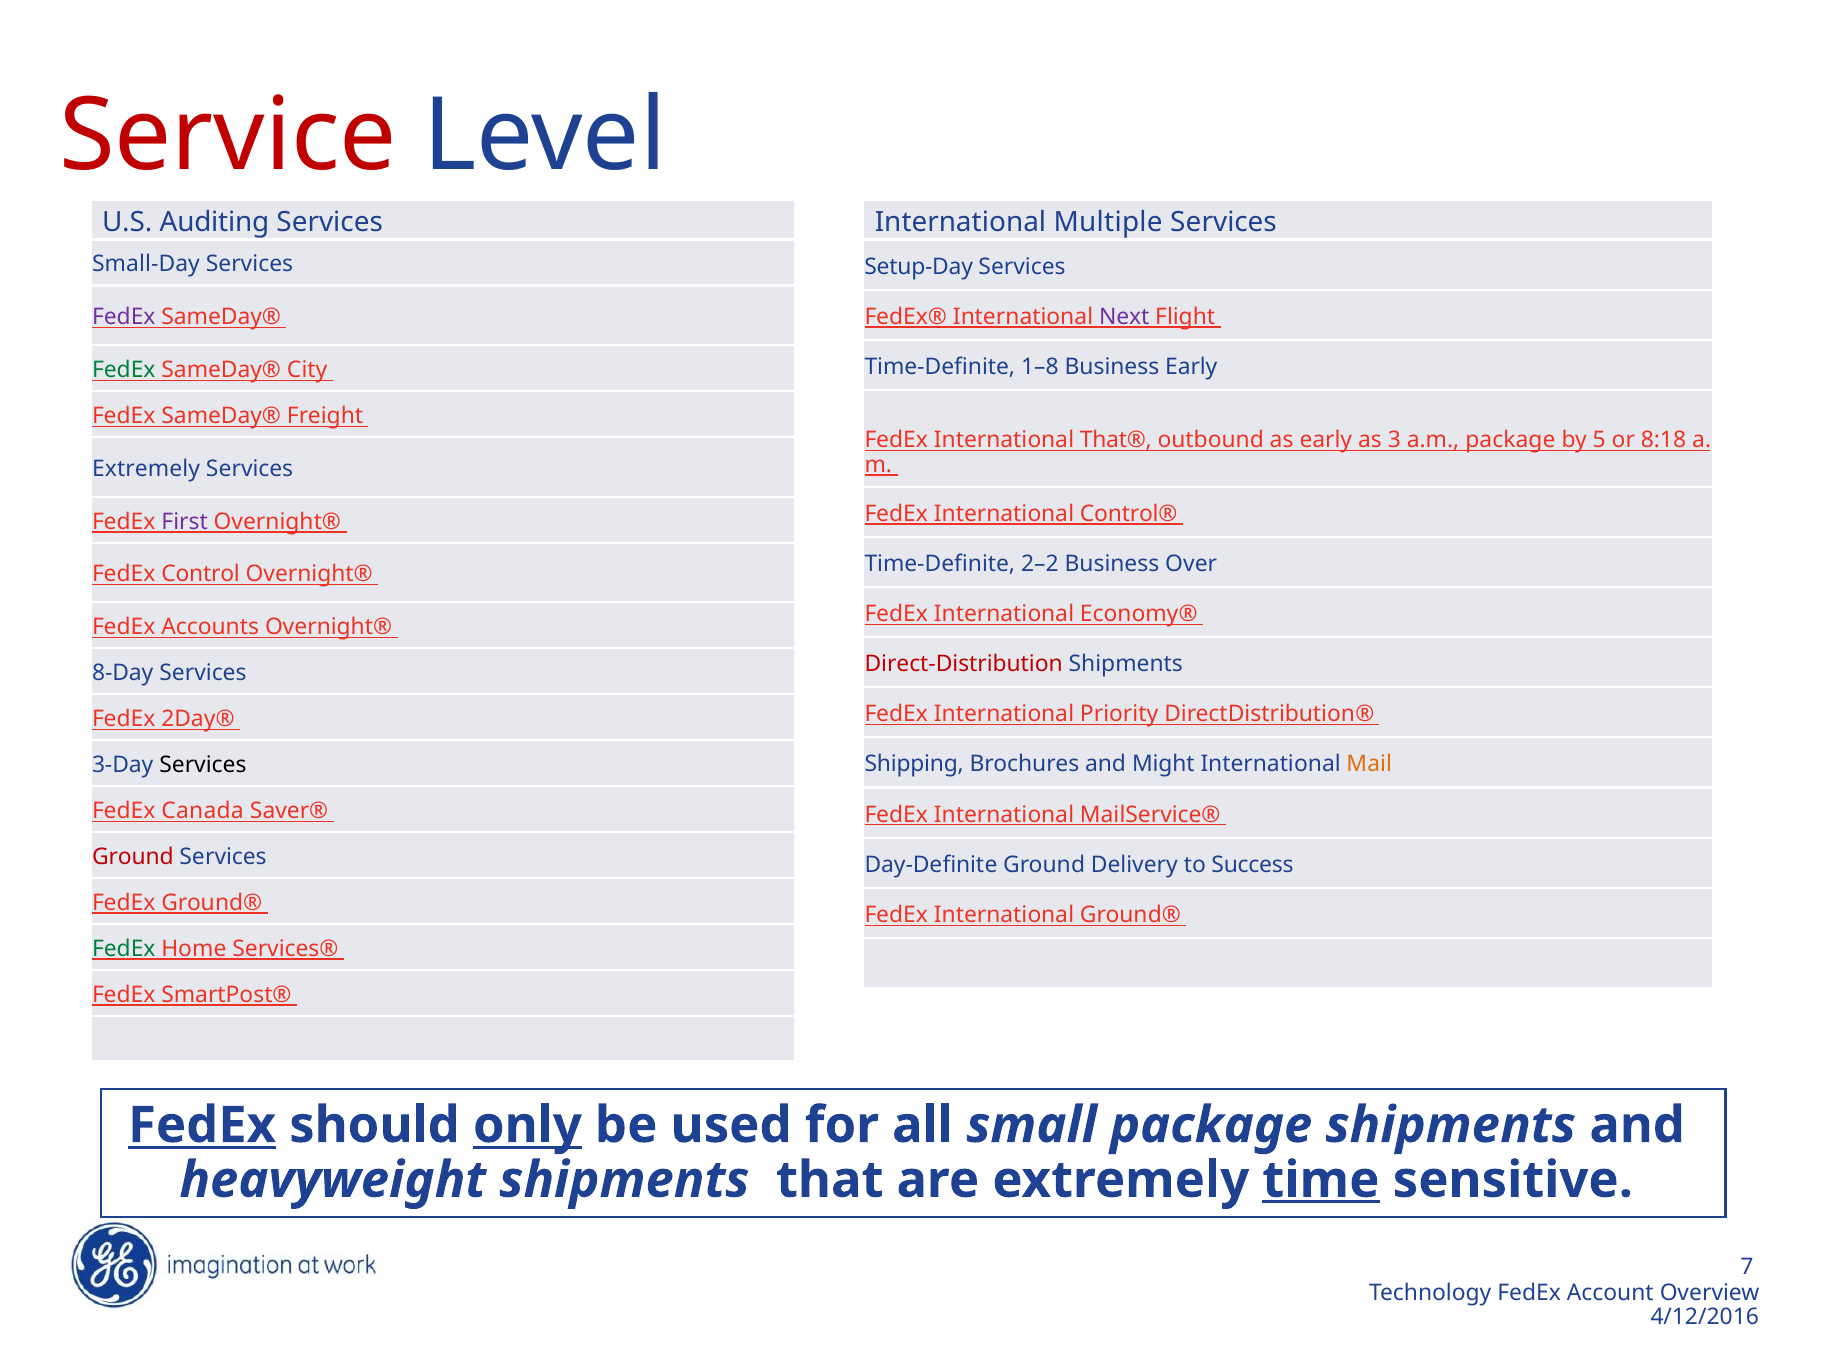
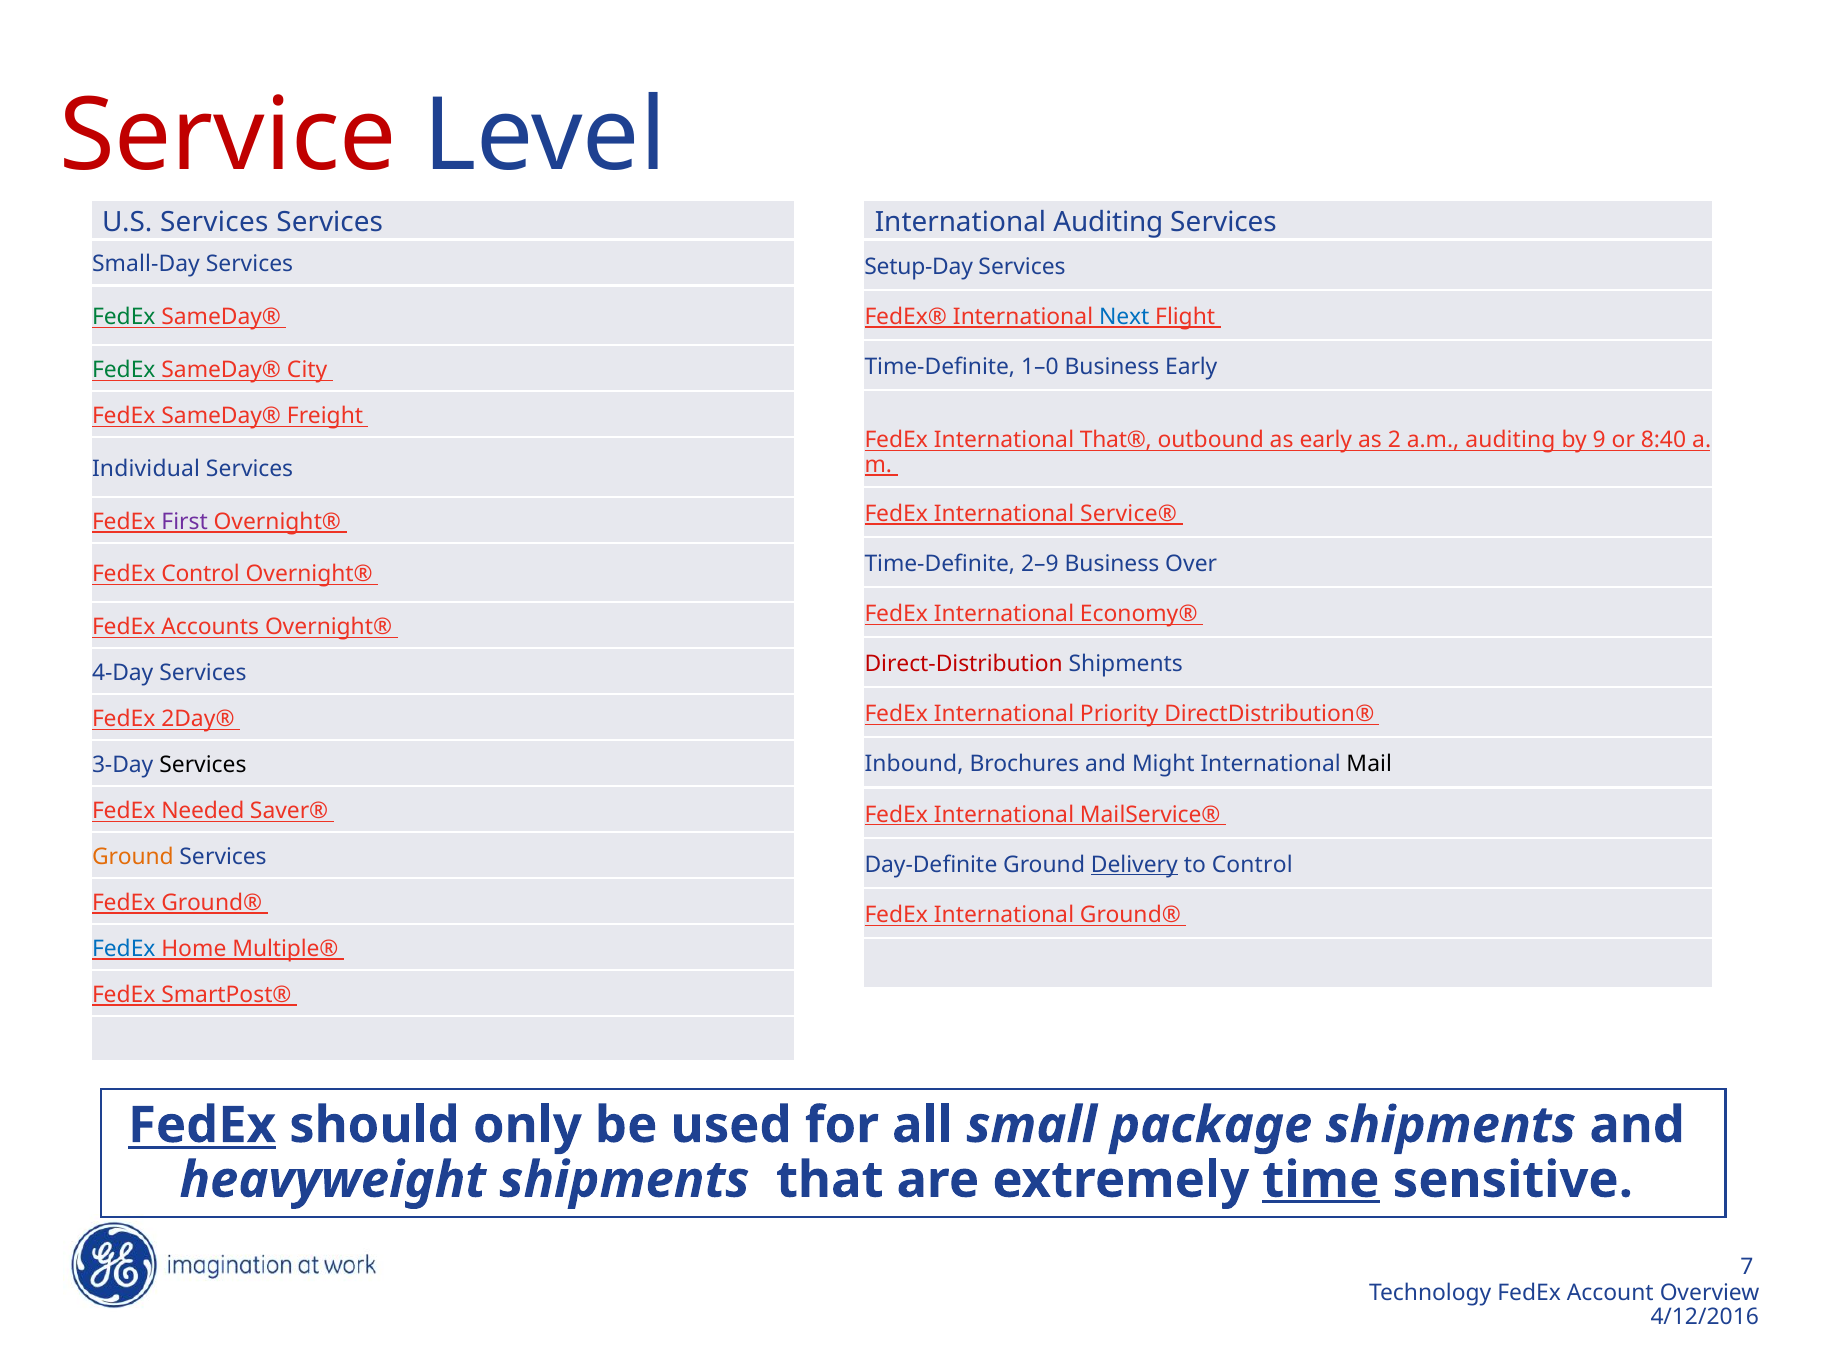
U.S Auditing: Auditing -> Services
International Multiple: Multiple -> Auditing
Next colour: purple -> blue
FedEx at (124, 317) colour: purple -> green
1–8: 1–8 -> 1–0
3: 3 -> 2
a.m package: package -> auditing
5: 5 -> 9
8:18: 8:18 -> 8:40
Extremely at (146, 469): Extremely -> Individual
Control®: Control® -> Service®
2–2: 2–2 -> 2–9
8-Day: 8-Day -> 4-Day
Shipping: Shipping -> Inbound
Mail colour: orange -> black
Canada: Canada -> Needed
Ground at (133, 857) colour: red -> orange
Delivery underline: none -> present
to Success: Success -> Control
FedEx at (124, 949) colour: green -> blue
Services®: Services® -> Multiple®
only underline: present -> none
